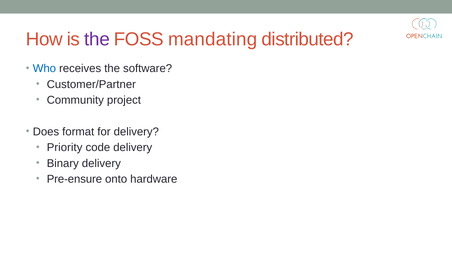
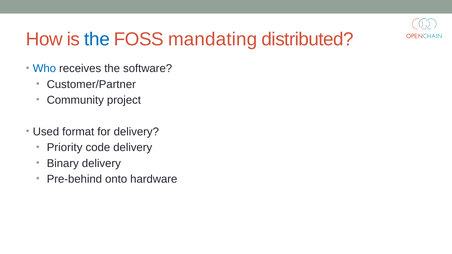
the at (97, 39) colour: purple -> blue
Does: Does -> Used
Pre-ensure: Pre-ensure -> Pre-behind
